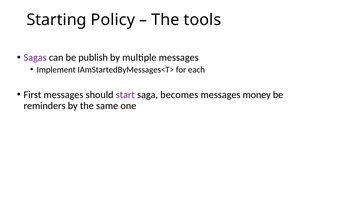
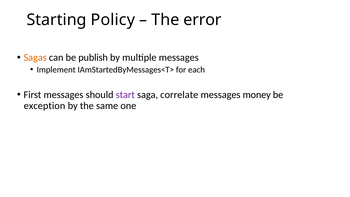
tools: tools -> error
Sagas colour: purple -> orange
becomes: becomes -> correlate
reminders: reminders -> exception
